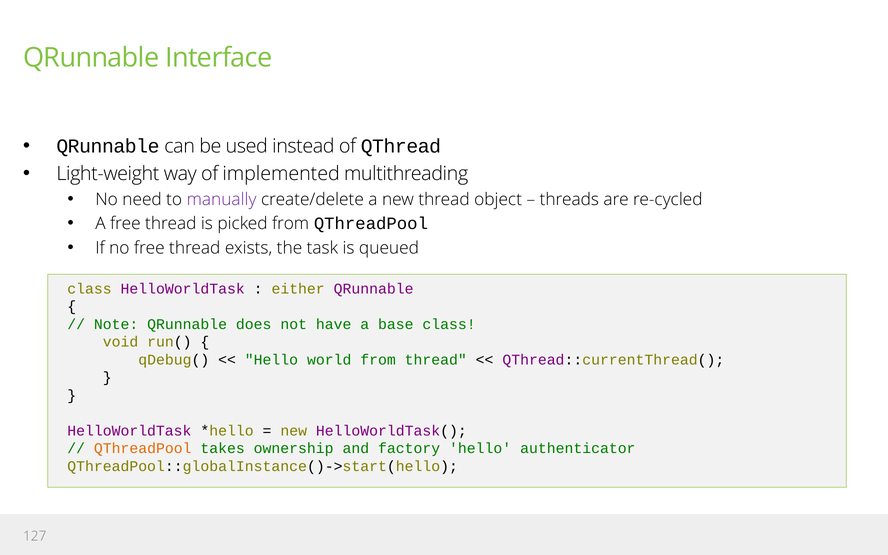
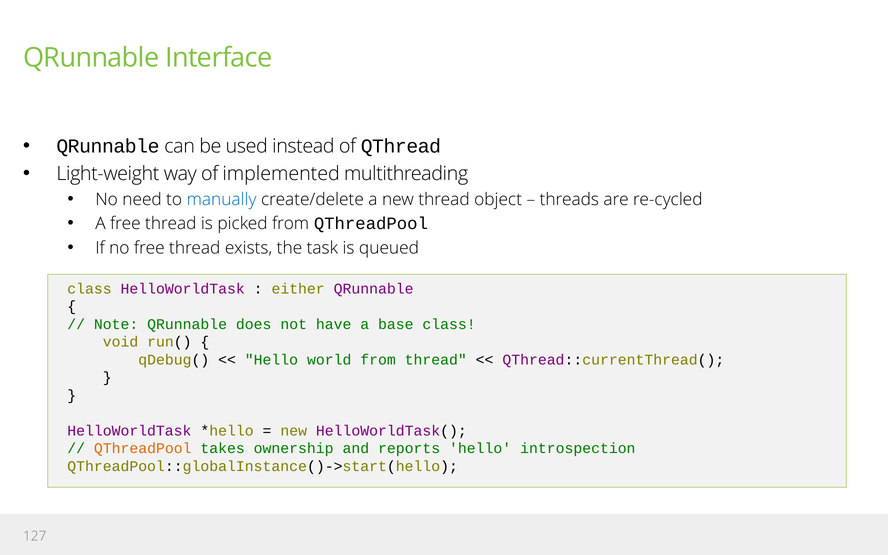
manually colour: purple -> blue
factory: factory -> reports
authenticator: authenticator -> introspection
